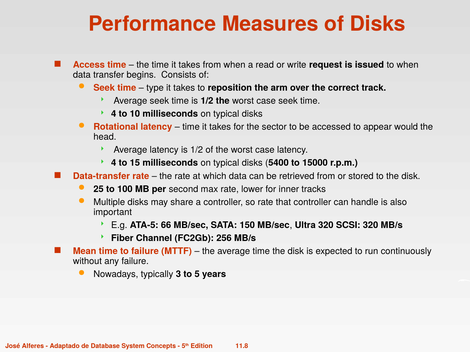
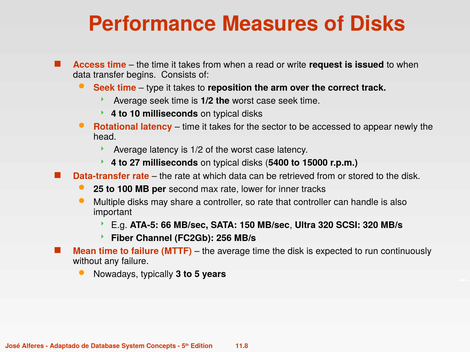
would: would -> newly
15: 15 -> 27
